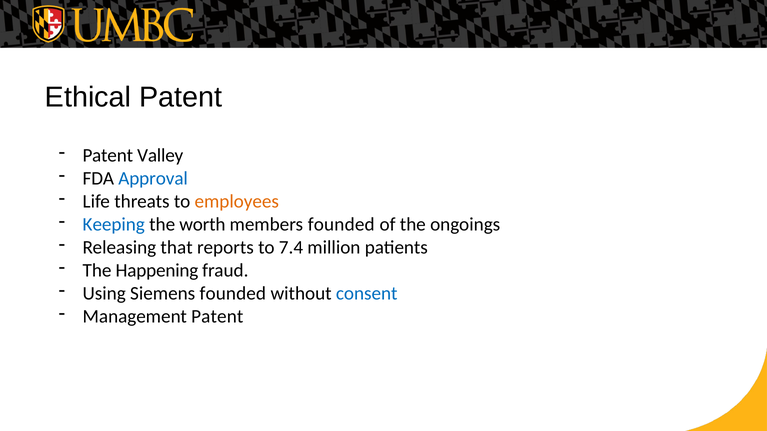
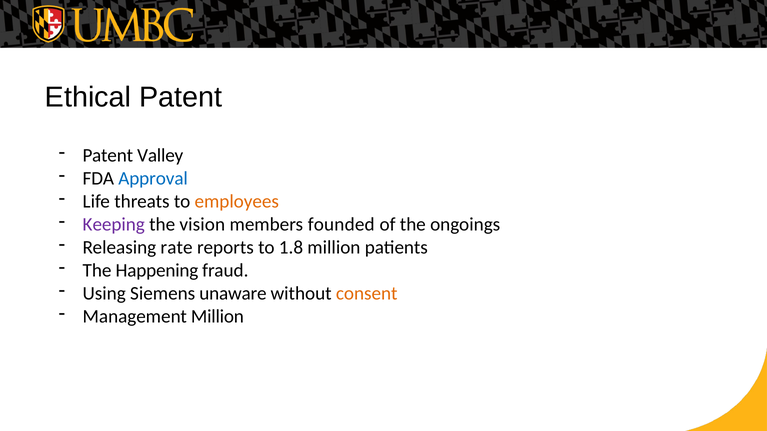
Keeping colour: blue -> purple
worth: worth -> vision
that: that -> rate
7.4: 7.4 -> 1.8
Siemens founded: founded -> unaware
consent colour: blue -> orange
Management Patent: Patent -> Million
